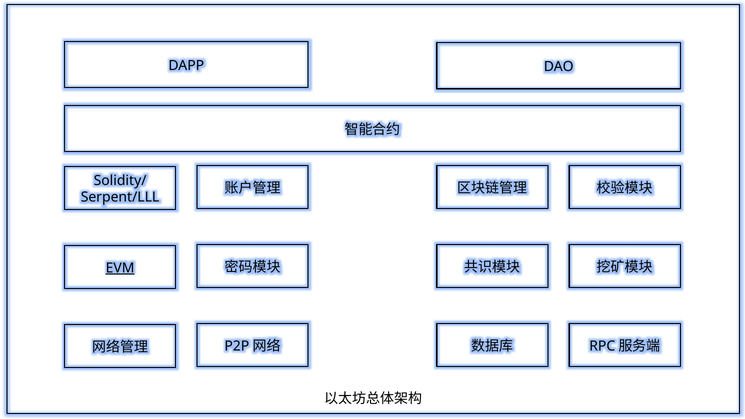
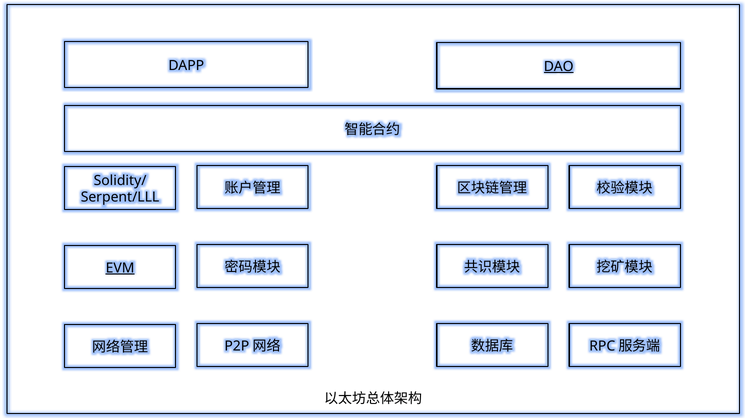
DAO underline: none -> present
